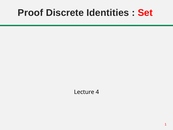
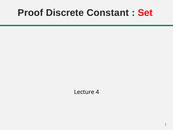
Identities: Identities -> Constant
